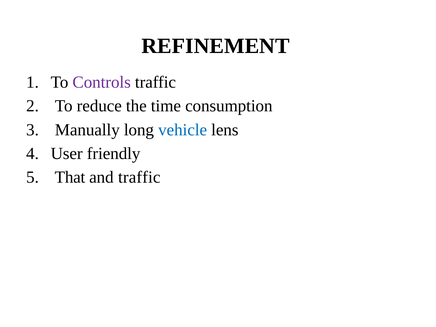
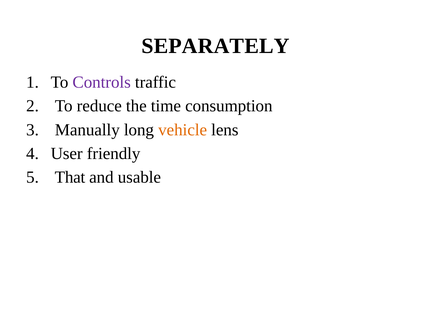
REFINEMENT: REFINEMENT -> SEPARATELY
vehicle colour: blue -> orange
and traffic: traffic -> usable
